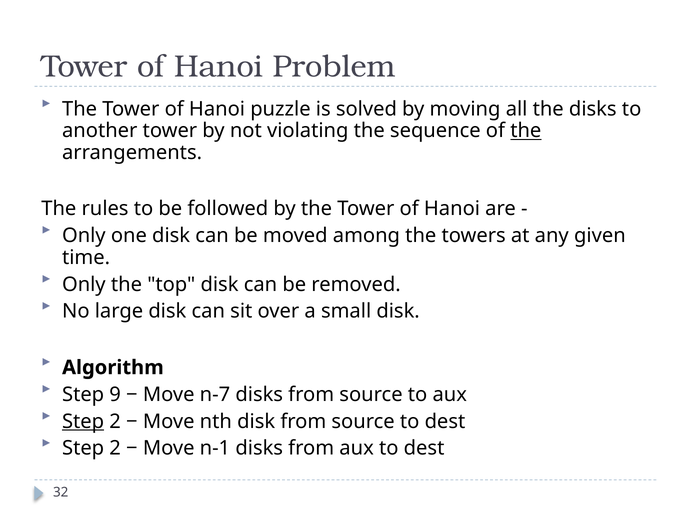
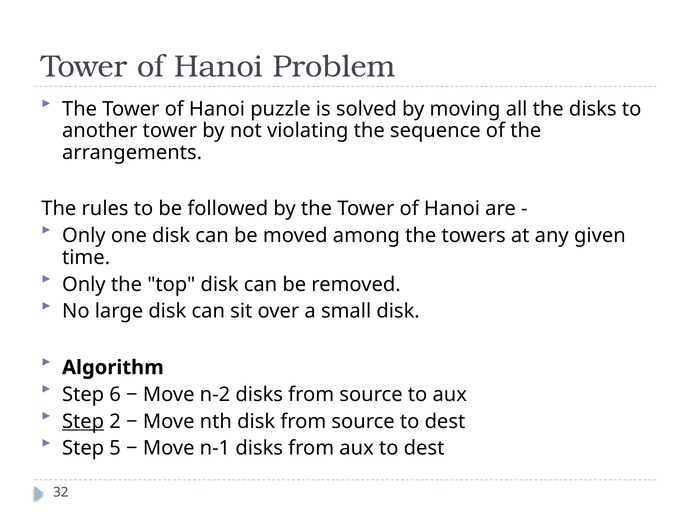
the at (526, 131) underline: present -> none
9: 9 -> 6
n-7: n-7 -> n-2
2 at (115, 449): 2 -> 5
